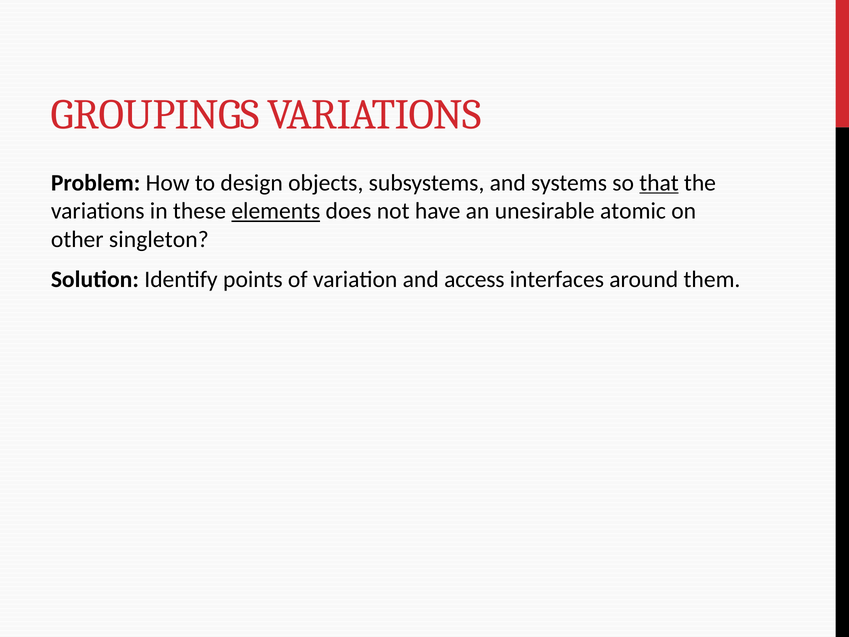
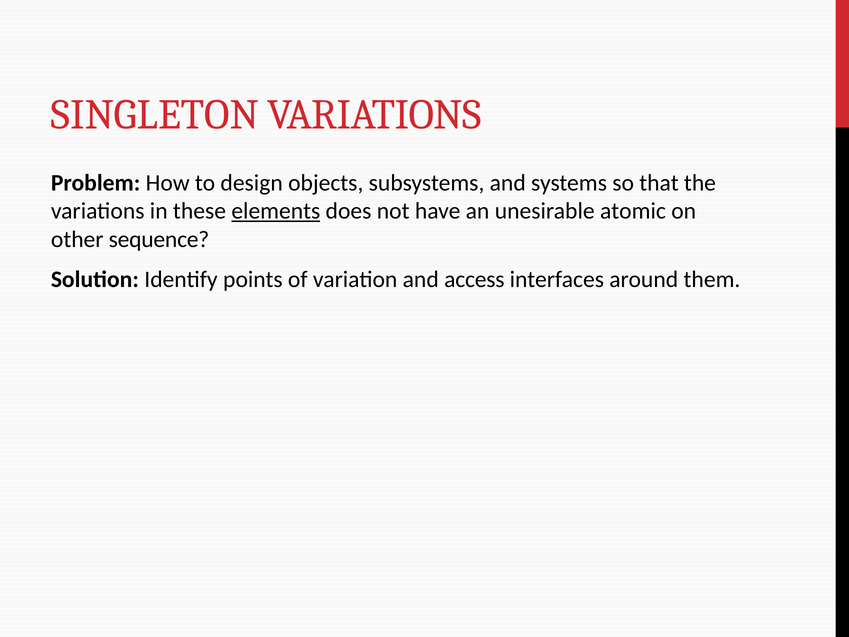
GROUPINGS: GROUPINGS -> SINGLETON
that underline: present -> none
singleton: singleton -> sequence
